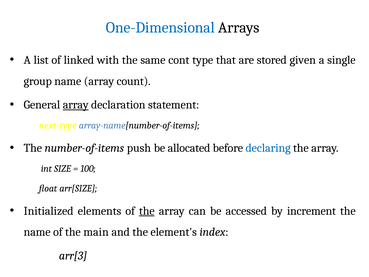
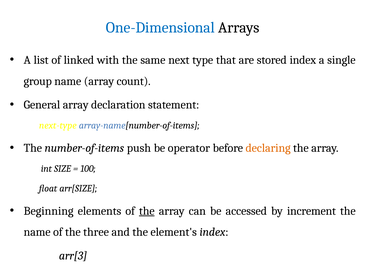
cont: cont -> next
stored given: given -> index
array at (76, 105) underline: present -> none
allocated: allocated -> operator
declaring colour: blue -> orange
Initialized: Initialized -> Beginning
main: main -> three
